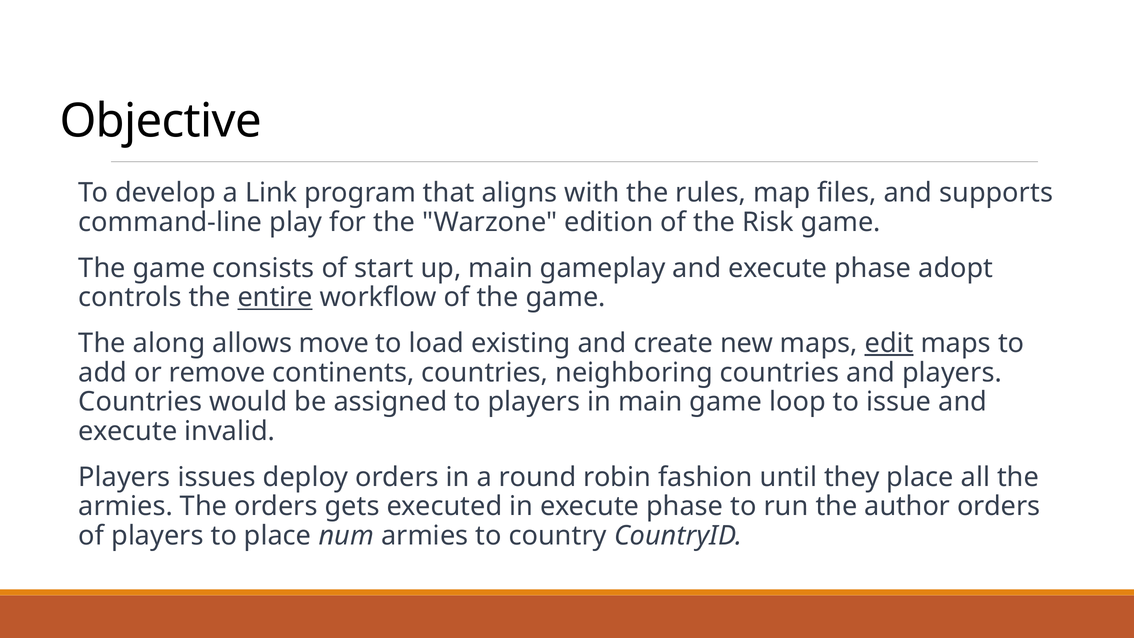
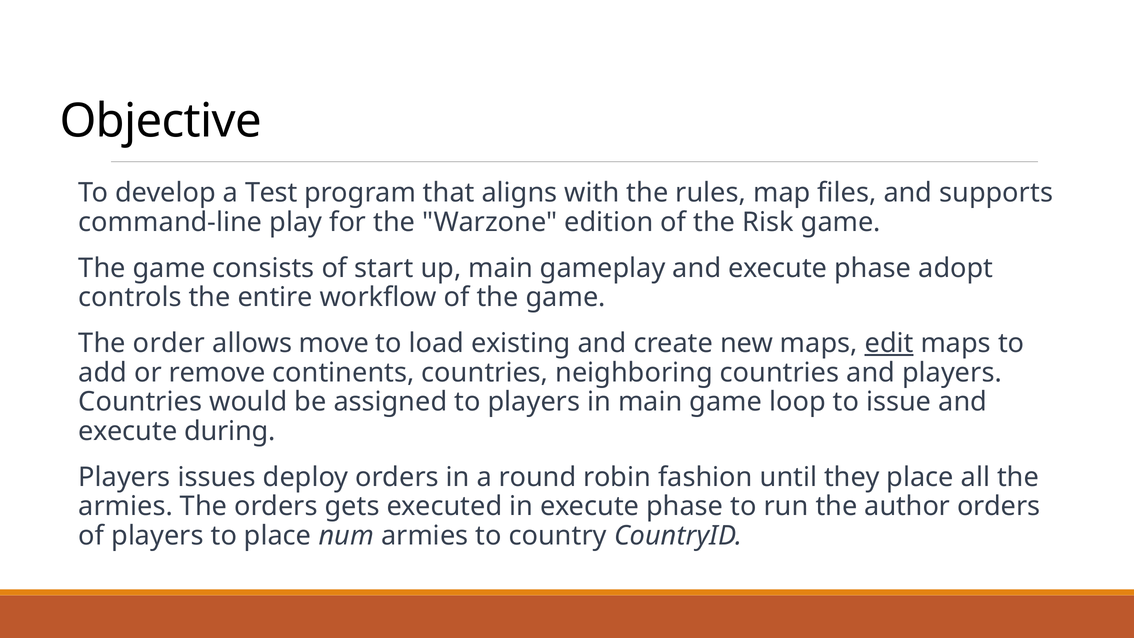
Link: Link -> Test
entire underline: present -> none
along: along -> order
invalid: invalid -> during
